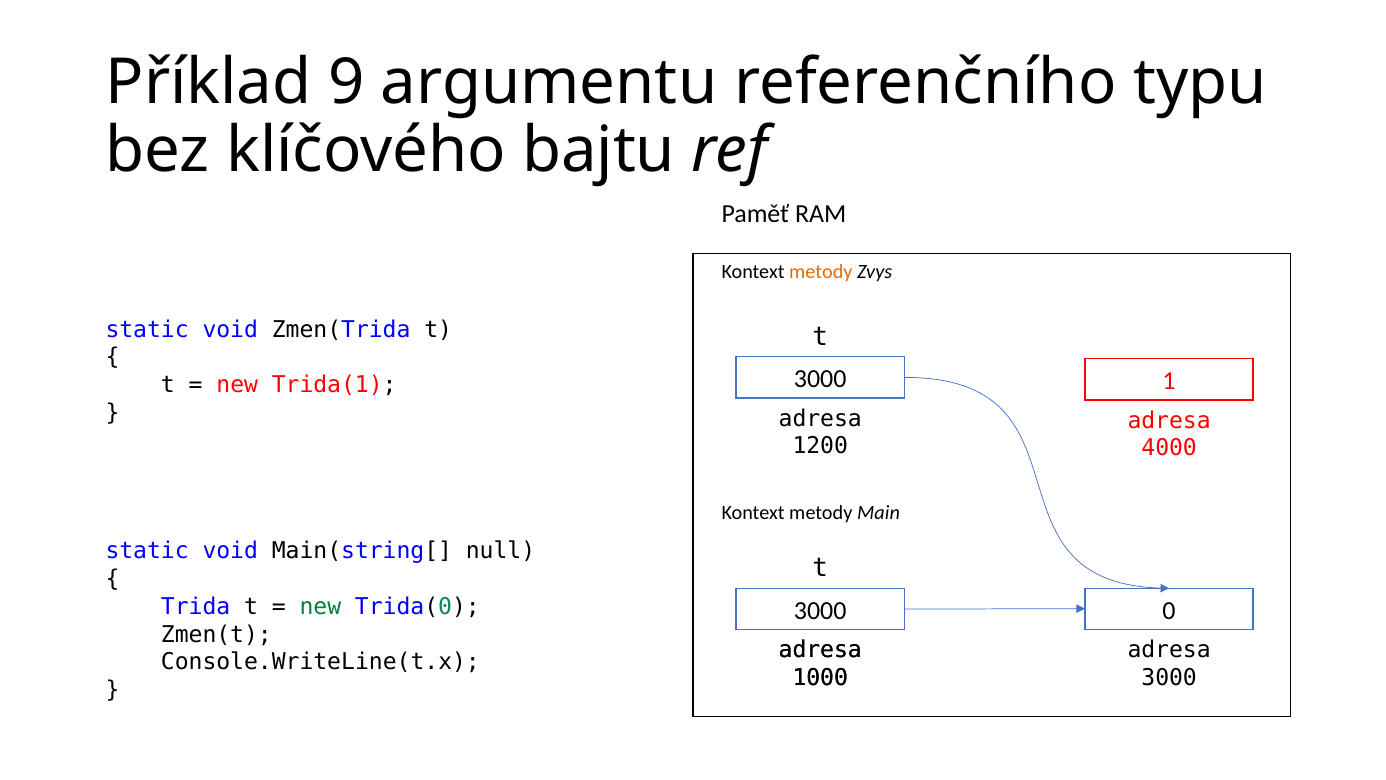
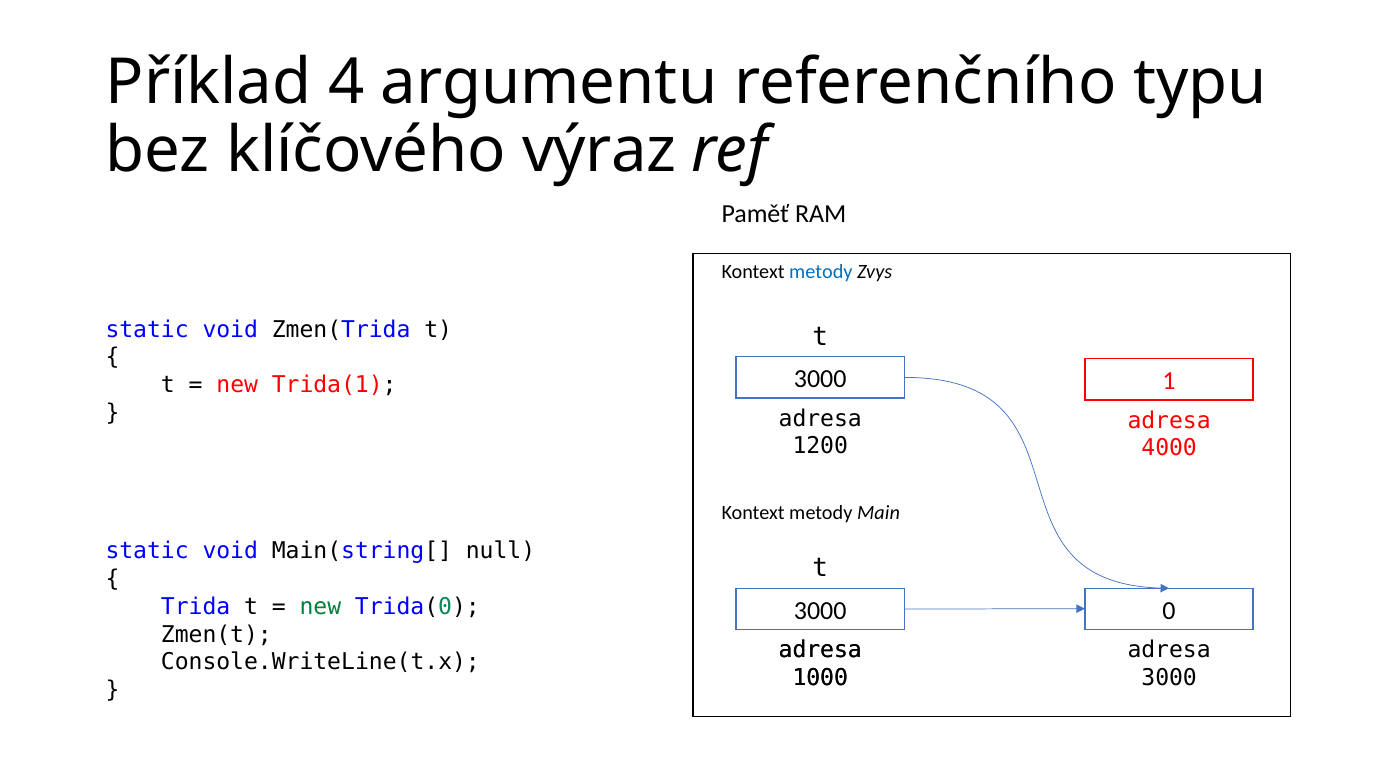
9: 9 -> 4
bajtu: bajtu -> výraz
metody at (821, 272) colour: orange -> blue
